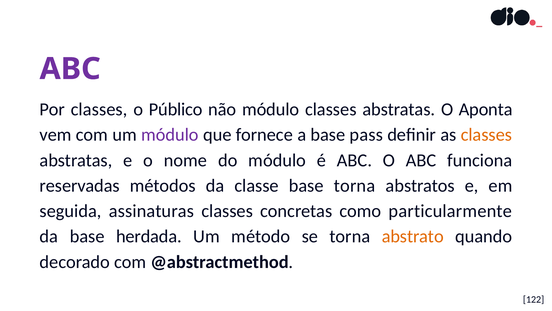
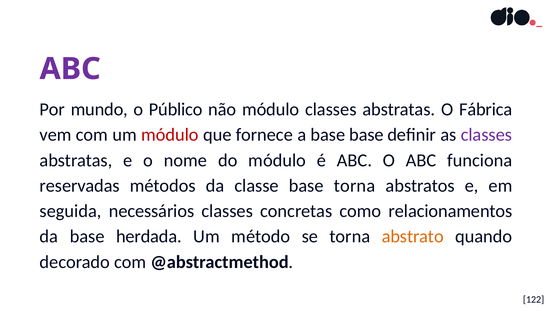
Por classes: classes -> mundo
Aponta: Aponta -> Fábrica
módulo at (170, 135) colour: purple -> red
base pass: pass -> base
classes at (486, 135) colour: orange -> purple
assinaturas: assinaturas -> necessários
particularmente: particularmente -> relacionamentos
